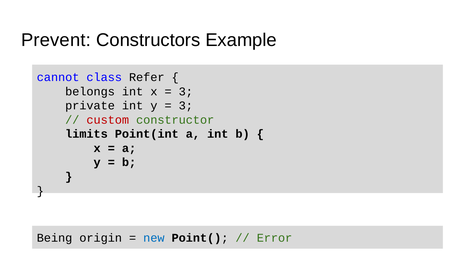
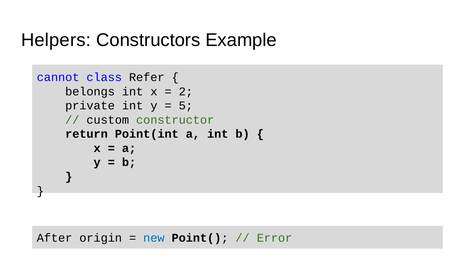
Prevent: Prevent -> Helpers
3 at (186, 91): 3 -> 2
3 at (186, 106): 3 -> 5
custom colour: red -> black
limits: limits -> return
Being: Being -> After
